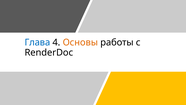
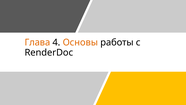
Глава colour: blue -> orange
